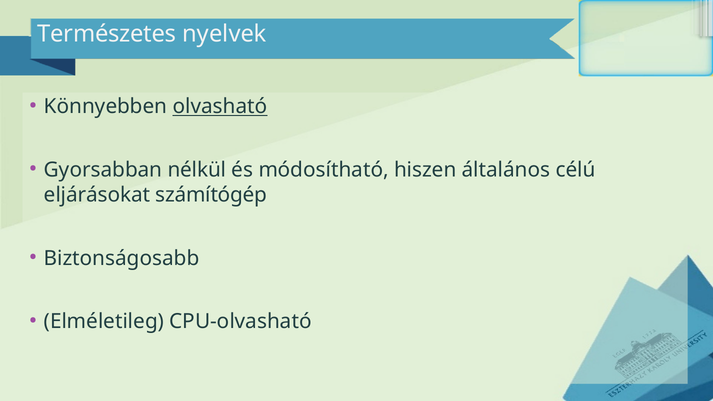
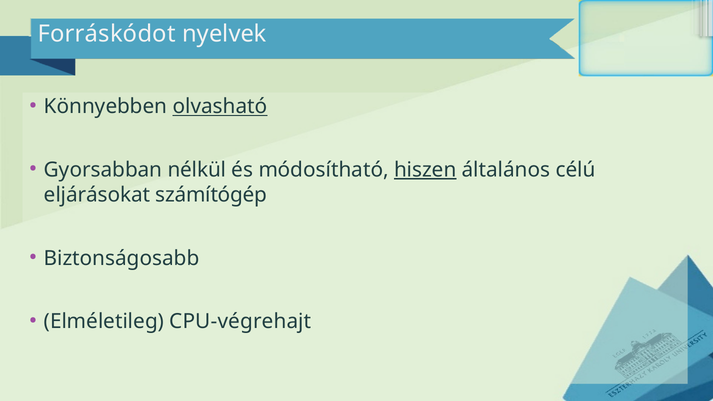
Természetes: Természetes -> Forráskódot
hiszen underline: none -> present
CPU-olvasható: CPU-olvasható -> CPU-végrehajt
